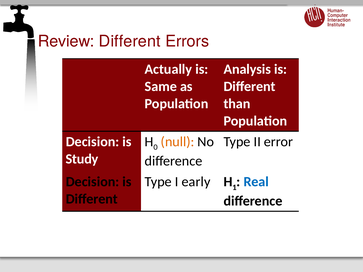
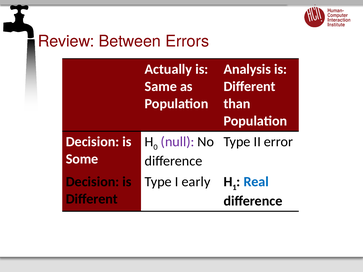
Review Different: Different -> Between
null colour: orange -> purple
Study: Study -> Some
